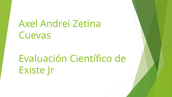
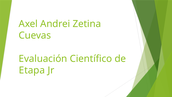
Existe: Existe -> Etapa
